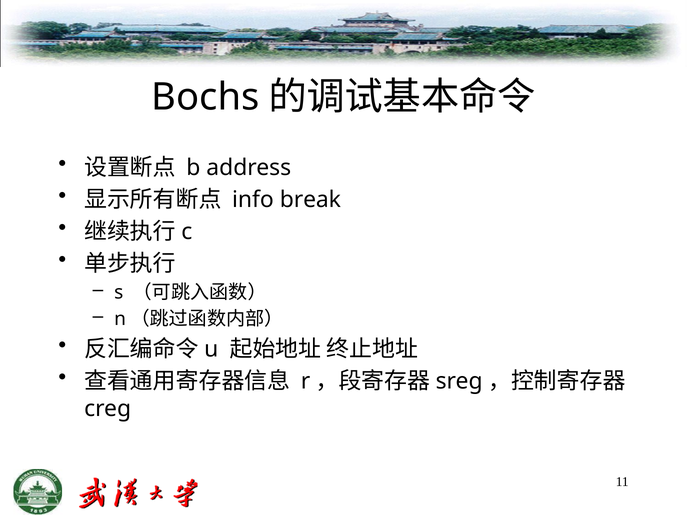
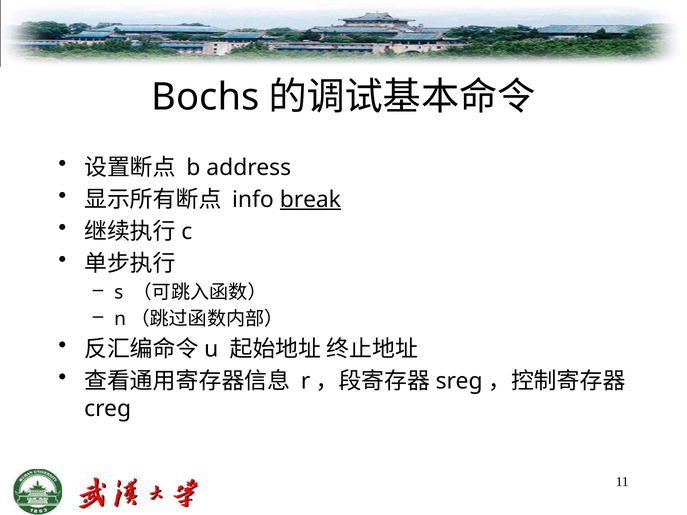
break underline: none -> present
